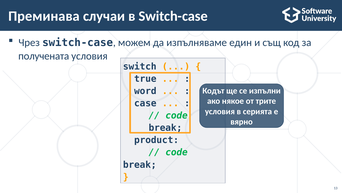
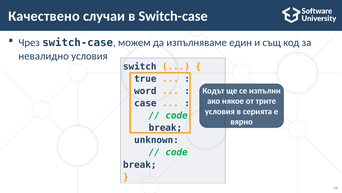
Преминава: Преминава -> Качествено
получената: получената -> невалидно
product: product -> unknown
